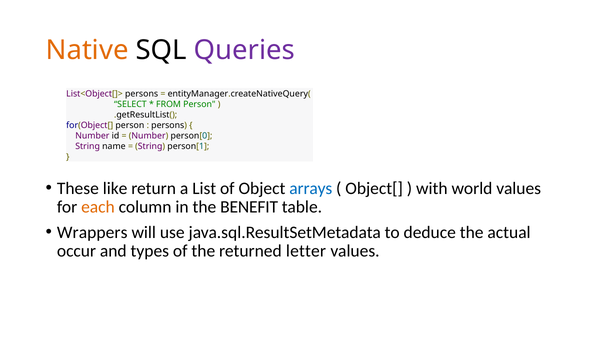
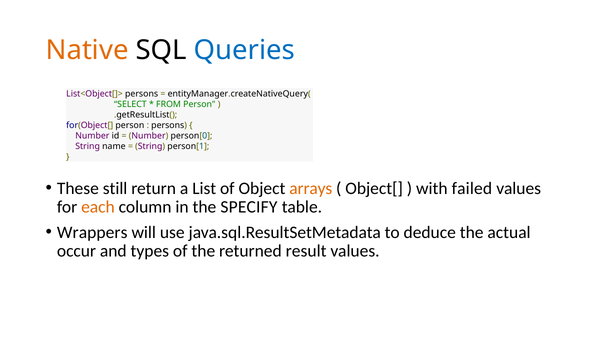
Queries colour: purple -> blue
like: like -> still
arrays colour: blue -> orange
world: world -> failed
BENEFIT: BENEFIT -> SPECIFY
letter: letter -> result
